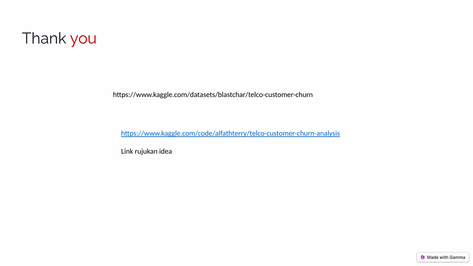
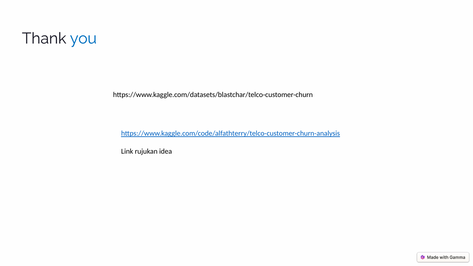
you colour: red -> blue
